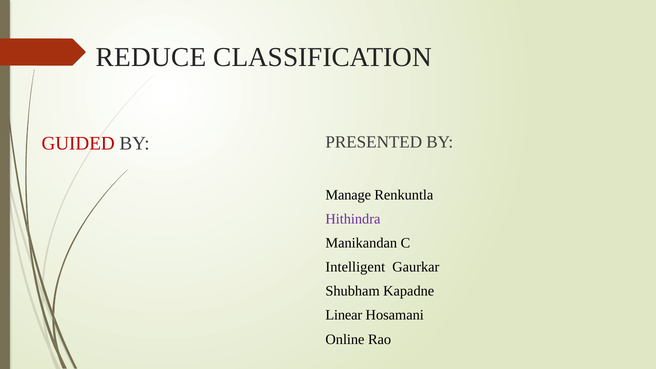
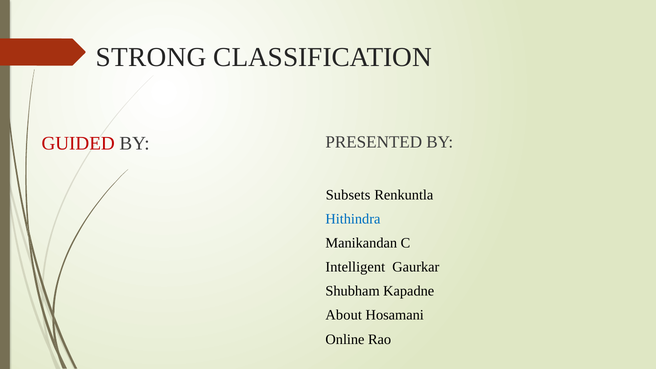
REDUCE: REDUCE -> STRONG
Manage: Manage -> Subsets
Hithindra colour: purple -> blue
Linear: Linear -> About
